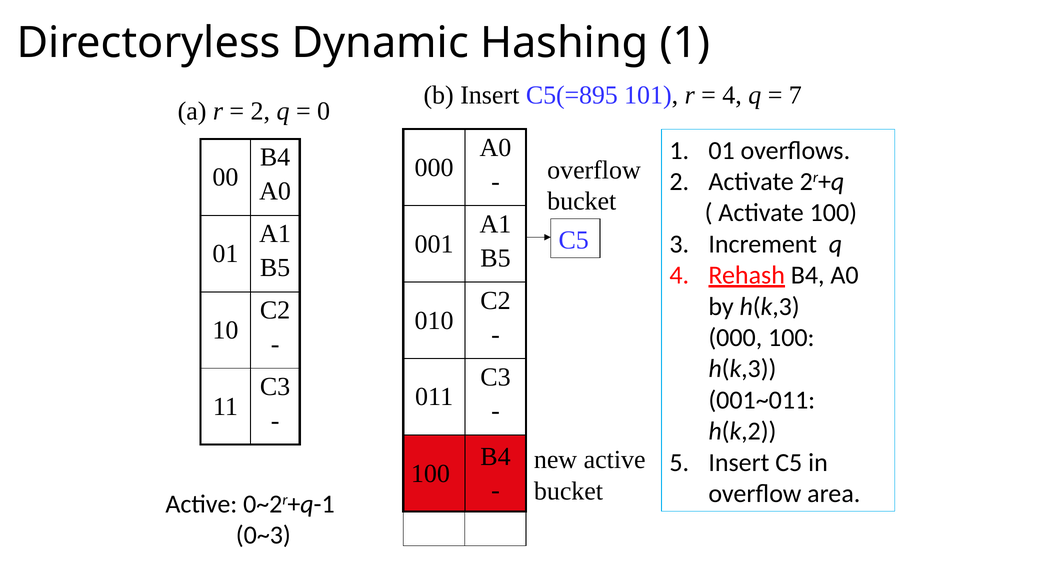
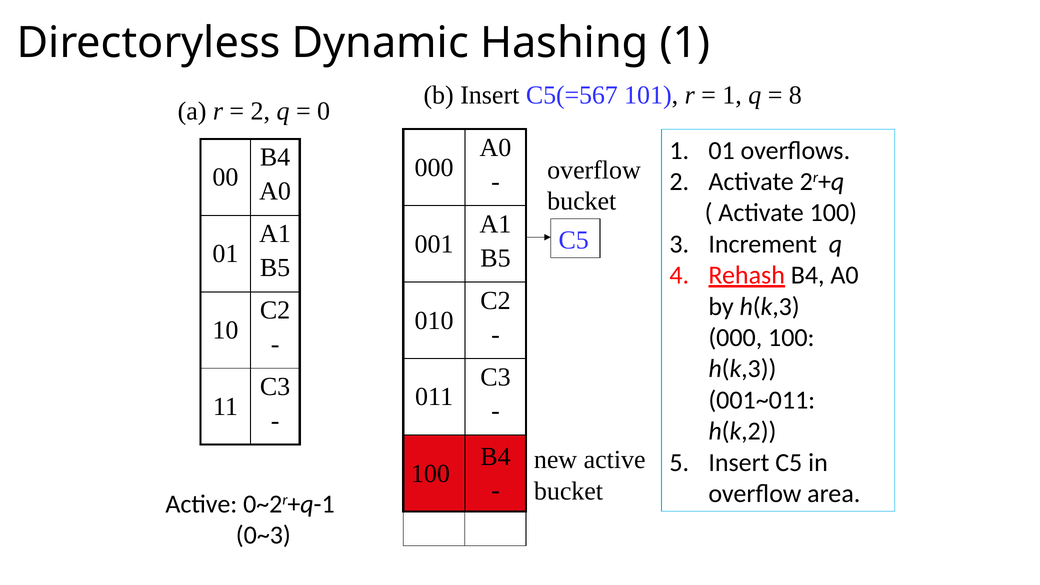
C5(=895: C5(=895 -> C5(=567
4 at (732, 95): 4 -> 1
7: 7 -> 8
